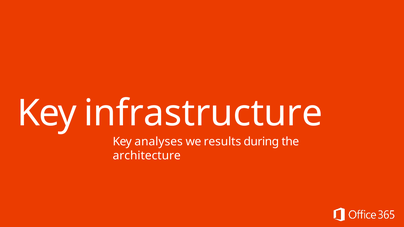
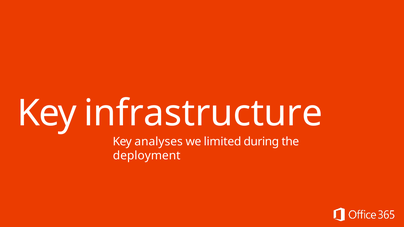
results: results -> limited
architecture: architecture -> deployment
